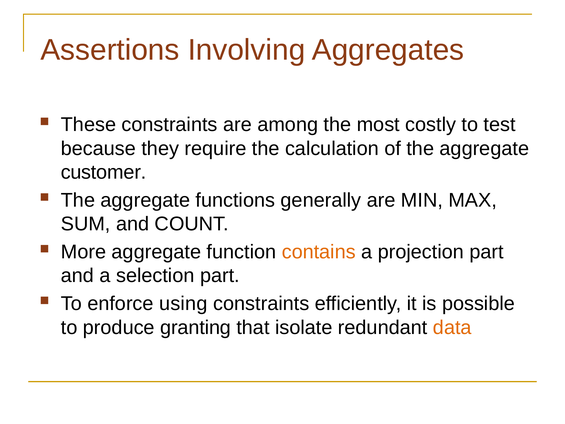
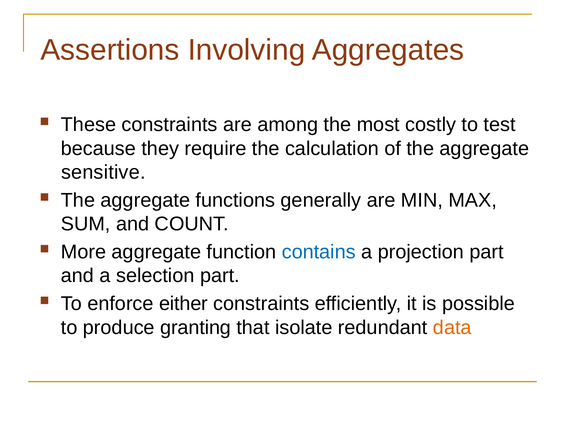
customer: customer -> sensitive
contains colour: orange -> blue
using: using -> either
